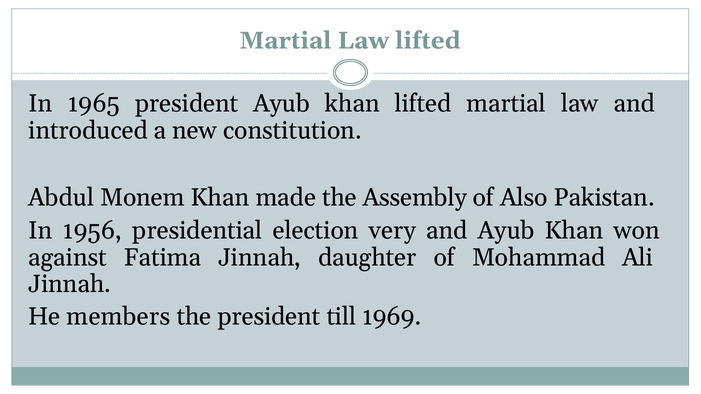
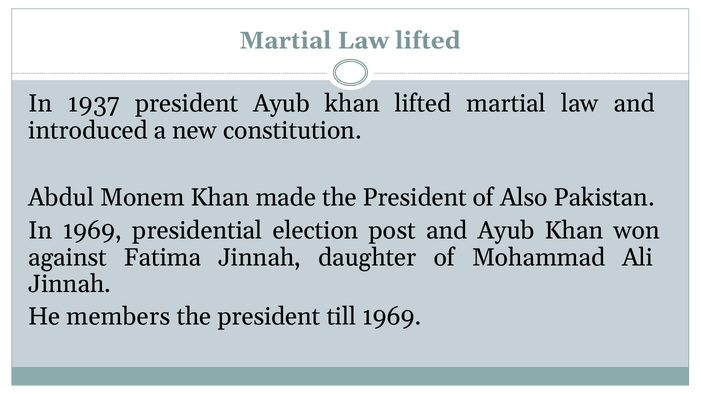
1965: 1965 -> 1937
made the Assembly: Assembly -> President
In 1956: 1956 -> 1969
very: very -> post
